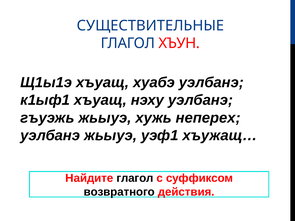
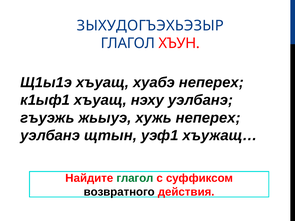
СУЩЕСТВИТЕЛЬНЫЕ: СУЩЕСТВИТЕЛЬНЫЕ -> ЗЫХУДОГЪЭХЬЭЗЫР
хуабэ уэлбанэ: уэлбанэ -> неперех
уэлбанэ жьыуэ: жьыуэ -> щтын
глагол at (135, 178) colour: black -> green
